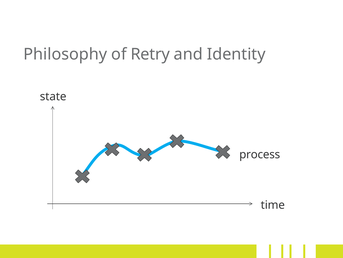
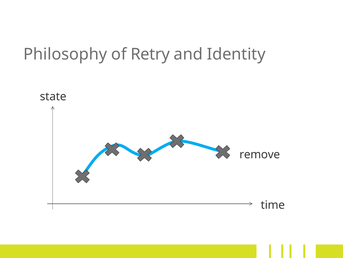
process: process -> remove
